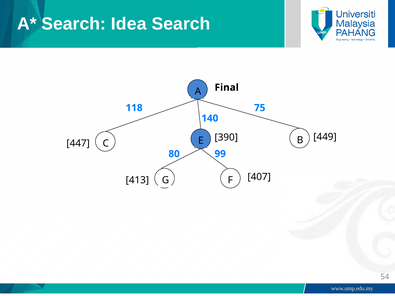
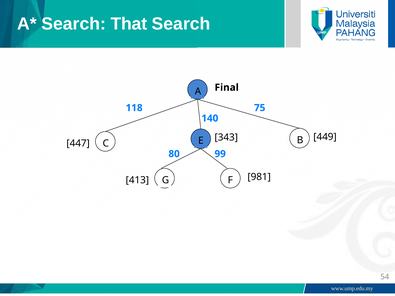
Idea: Idea -> That
390: 390 -> 343
407: 407 -> 981
